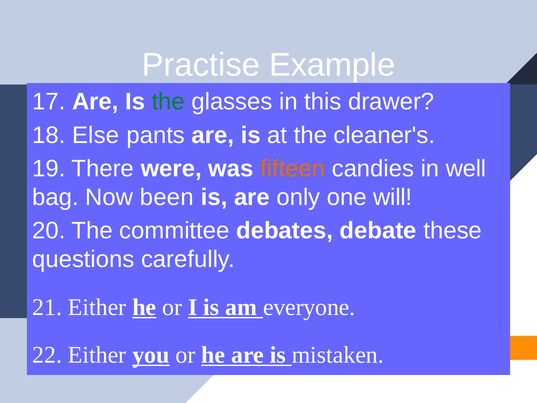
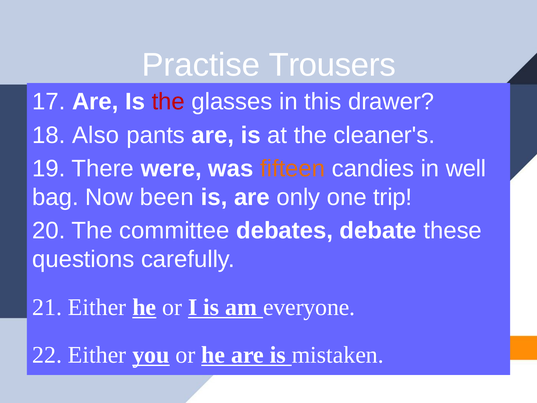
Example: Example -> Trousers
the at (168, 102) colour: green -> red
Else: Else -> Also
will: will -> trip
